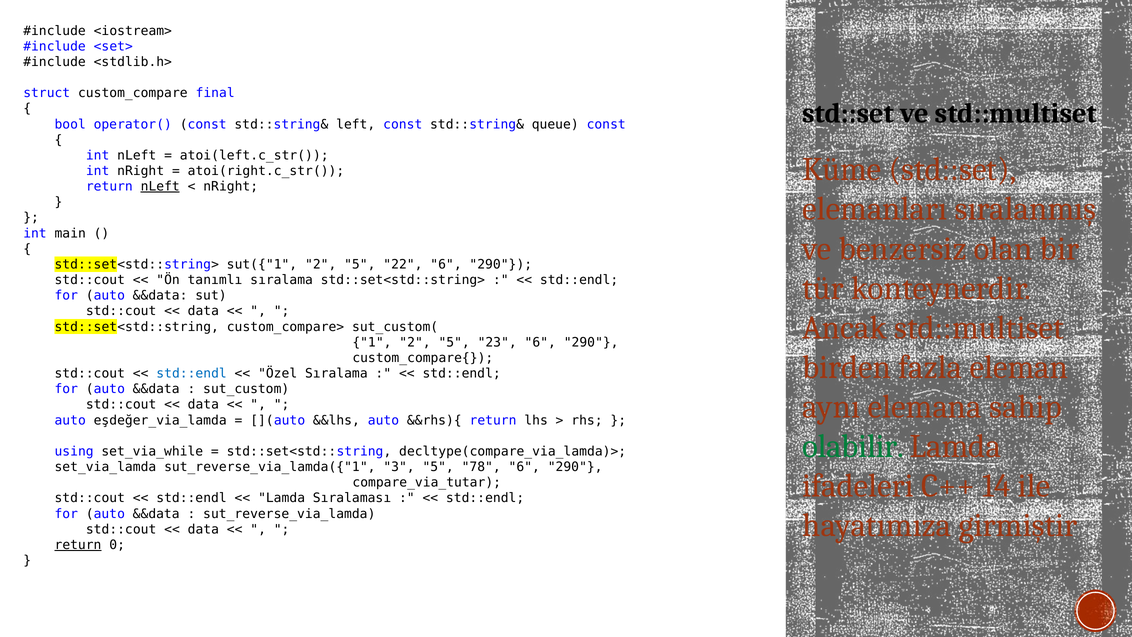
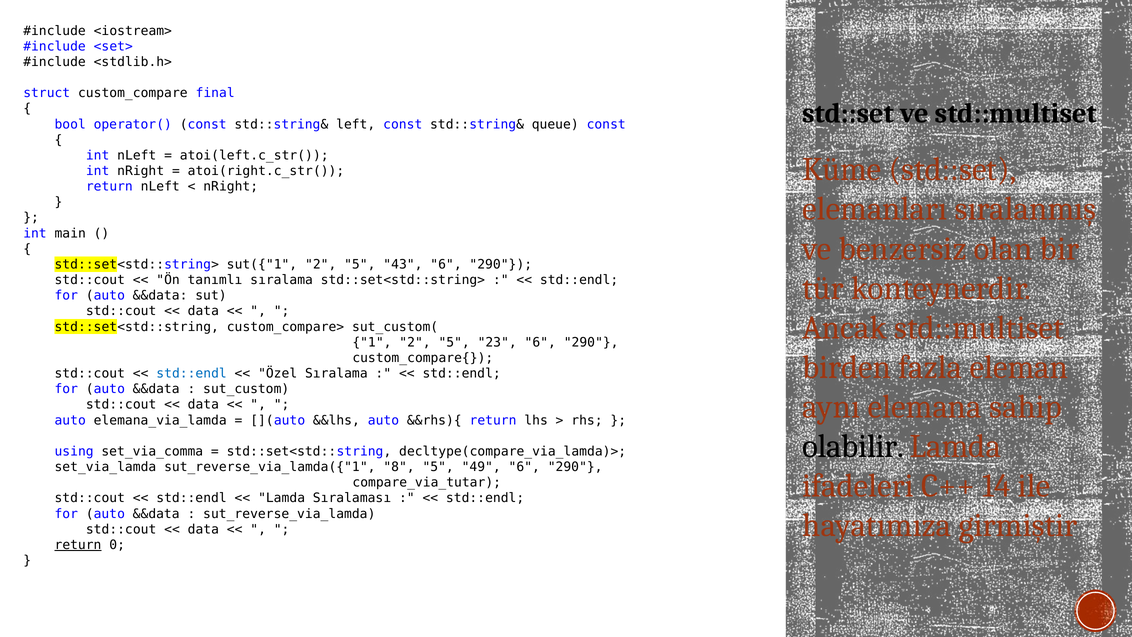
nLeft at (160, 186) underline: present -> none
22: 22 -> 43
eşdeğer_via_lamda: eşdeğer_via_lamda -> elemana_via_lamda
olabilir colour: green -> black
set_via_while: set_via_while -> set_via_comma
3: 3 -> 8
78: 78 -> 49
